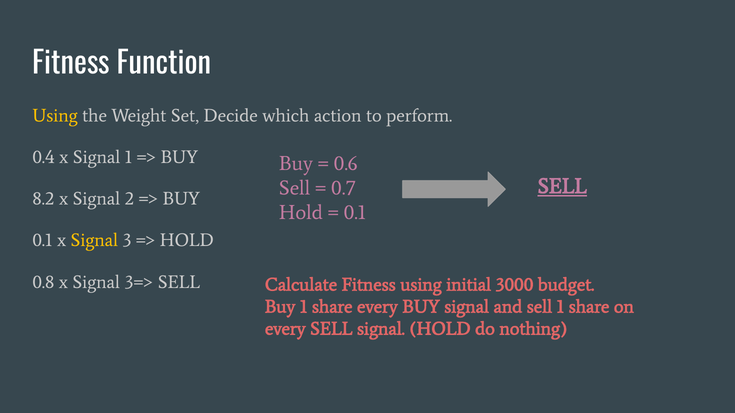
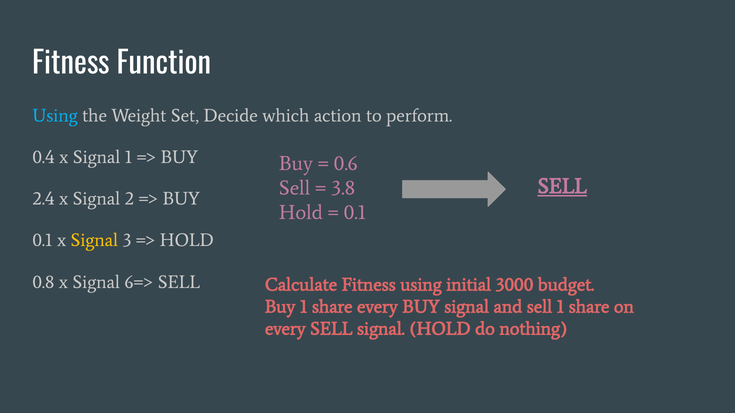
Using at (55, 116) colour: yellow -> light blue
0.7: 0.7 -> 3.8
8.2: 8.2 -> 2.4
3=>: 3=> -> 6=>
